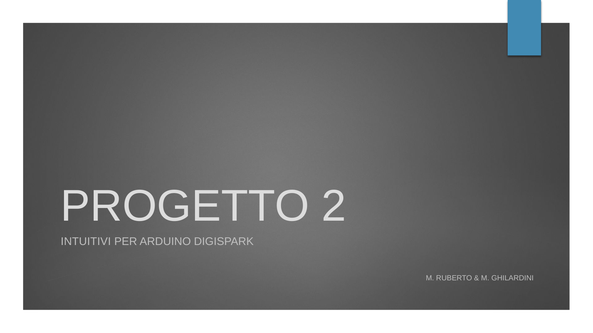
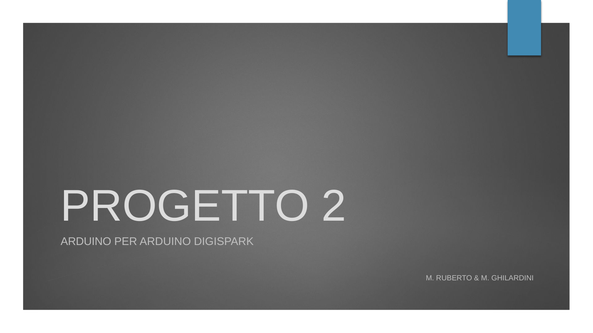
INTUITIVI at (86, 242): INTUITIVI -> ARDUINO
